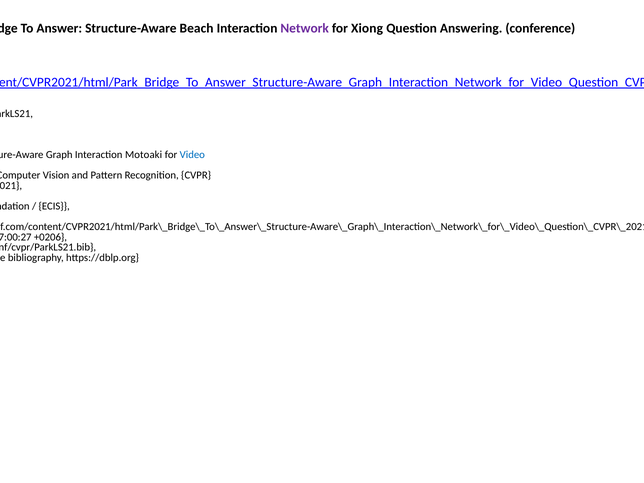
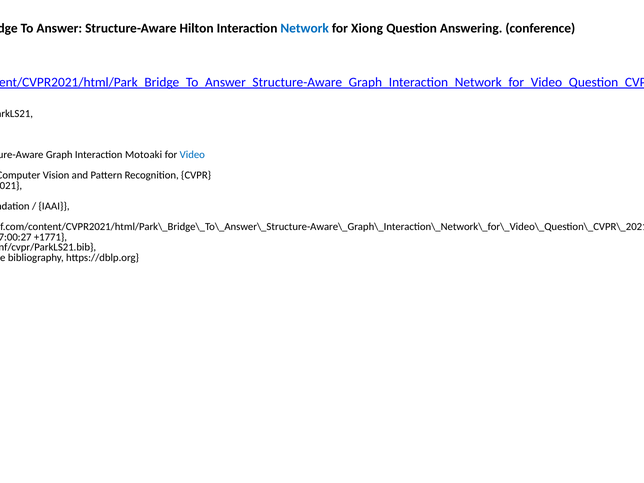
Beach: Beach -> Hilton
Network colour: purple -> blue
ECIS: ECIS -> IAAI
+0206: +0206 -> +1771
